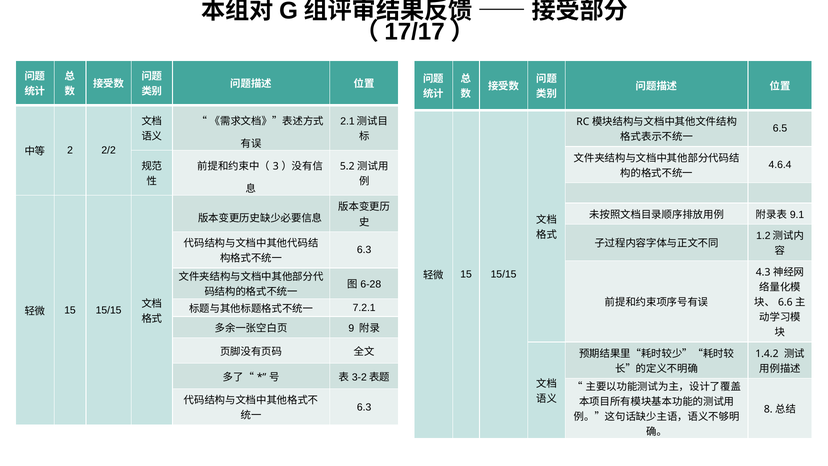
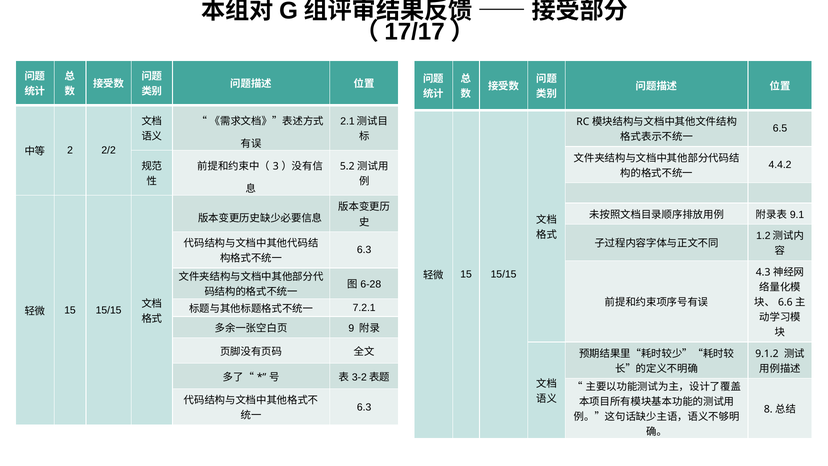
4.6.4: 4.6.4 -> 4.4.2
1.4.2: 1.4.2 -> 9.1.2
